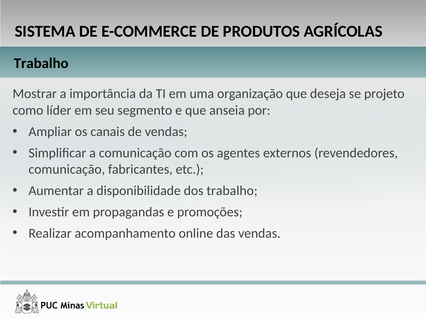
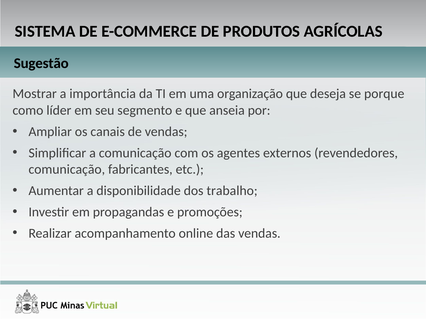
Trabalho at (41, 63): Trabalho -> Sugestão
projeto: projeto -> porque
